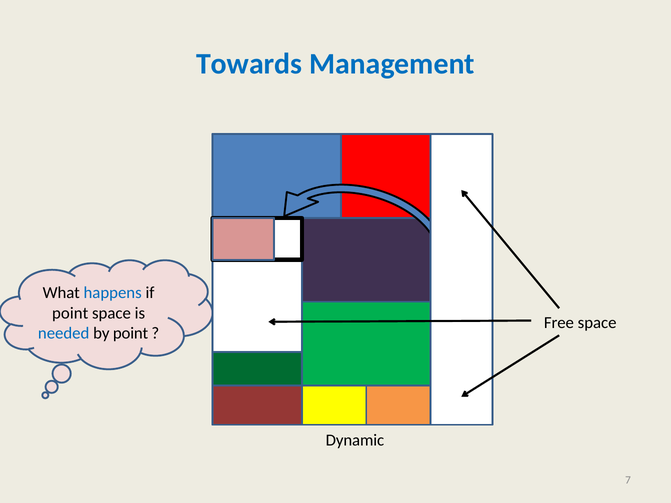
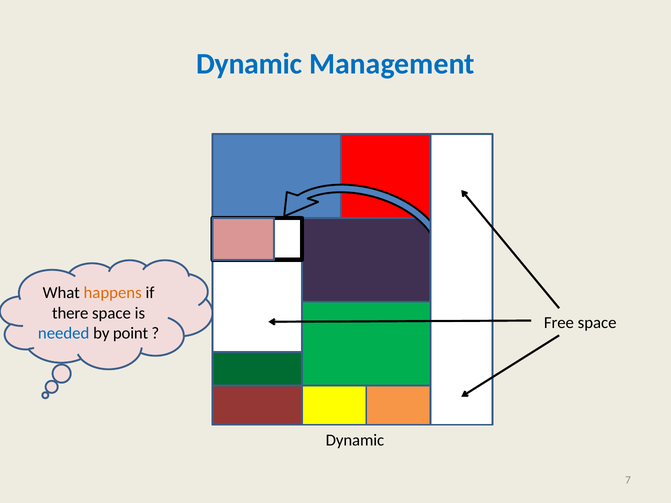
Towards at (249, 64): Towards -> Dynamic
happens colour: blue -> orange
point at (70, 313): point -> there
